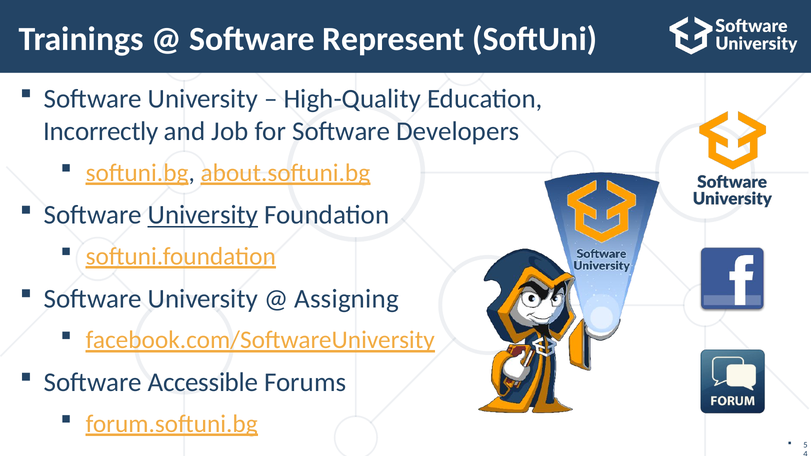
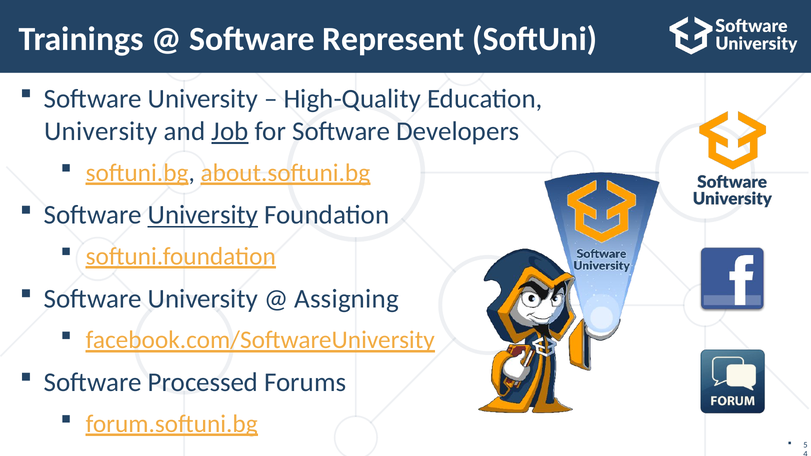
Incorrectly at (101, 131): Incorrectly -> University
Job underline: none -> present
Accessible: Accessible -> Processed
